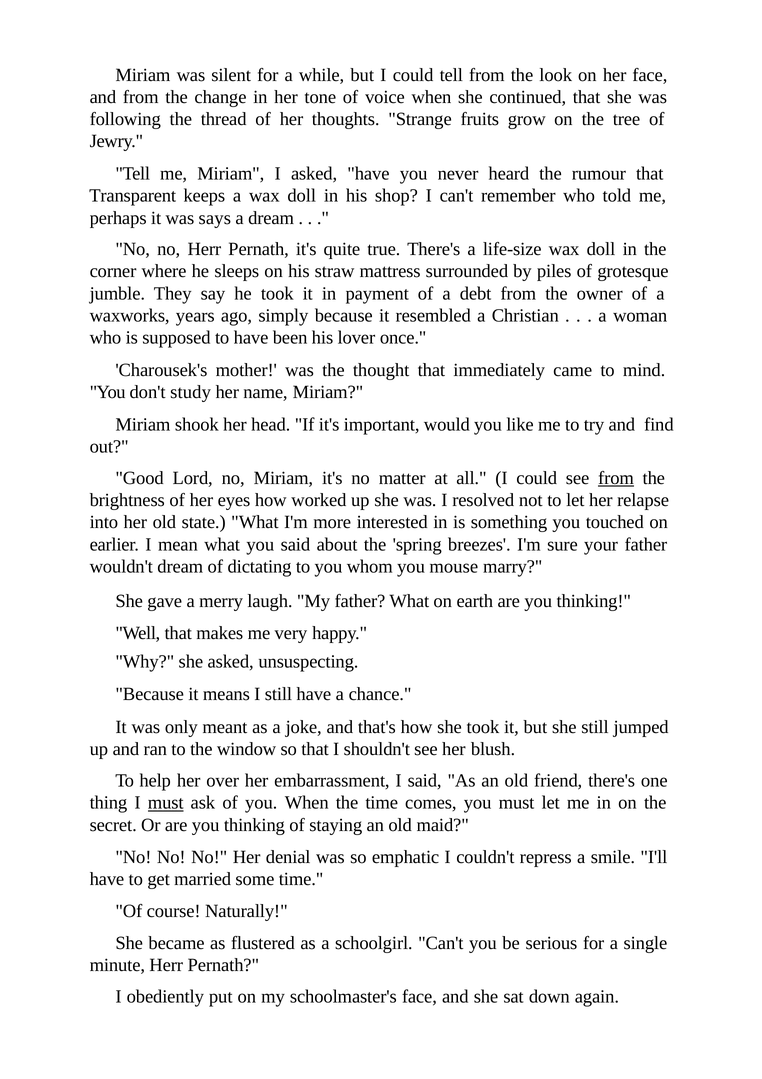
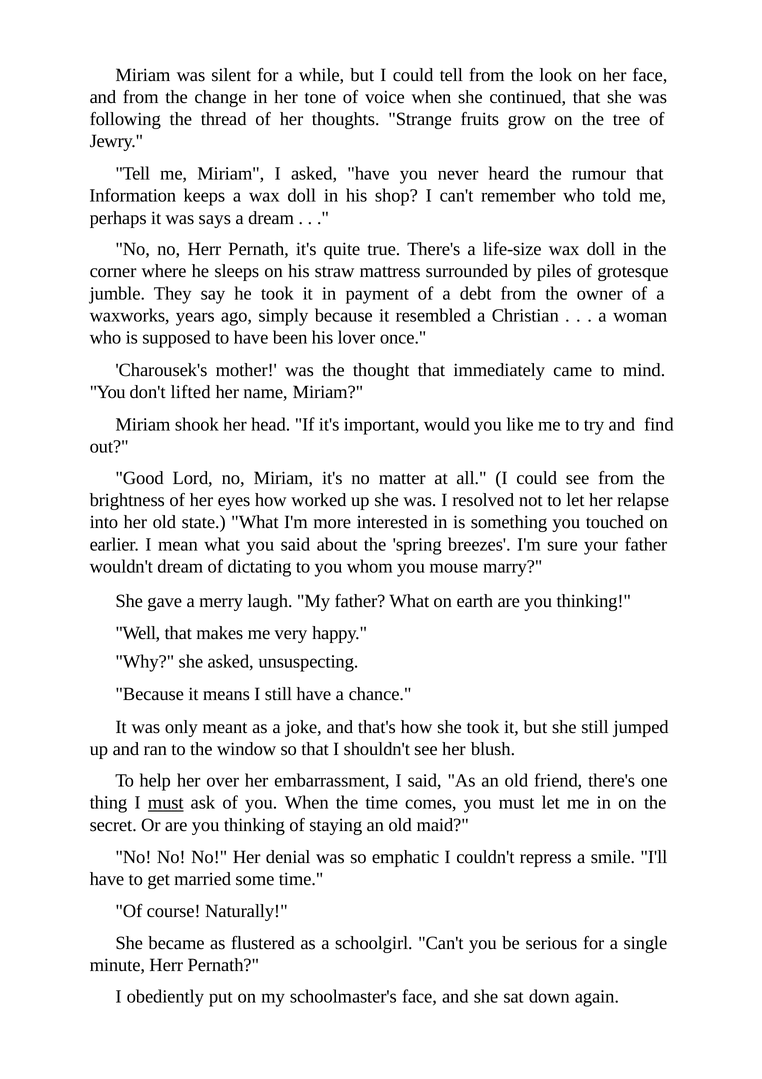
Transparent: Transparent -> Information
study: study -> lifted
from at (616, 478) underline: present -> none
